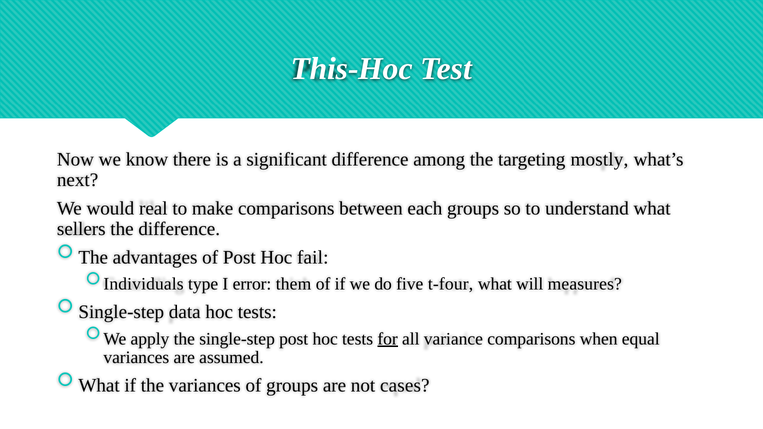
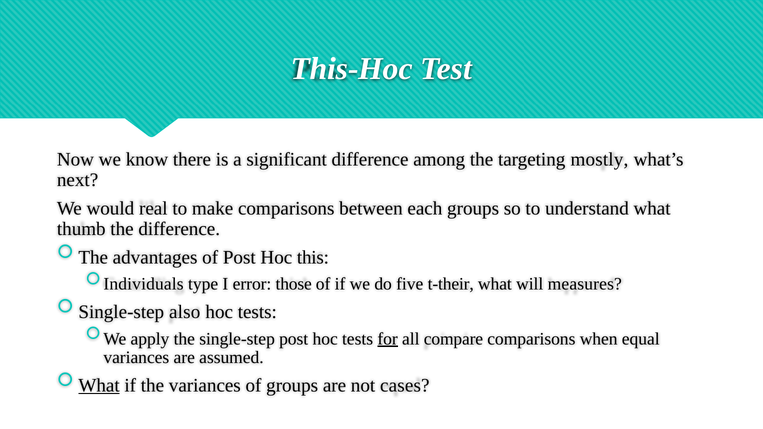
sellers: sellers -> thumb
fail: fail -> this
them: them -> those
t-four: t-four -> t-their
data: data -> also
variance: variance -> compare
What at (99, 385) underline: none -> present
